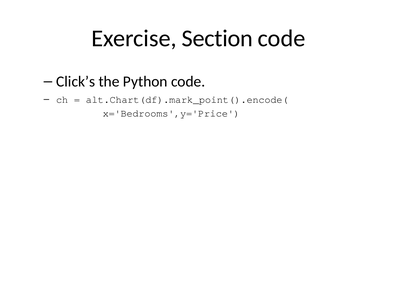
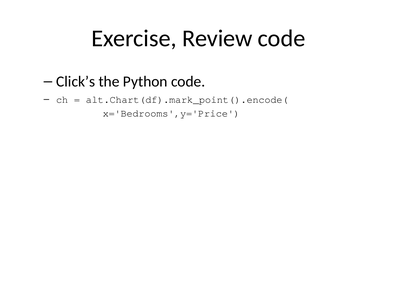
Section: Section -> Review
